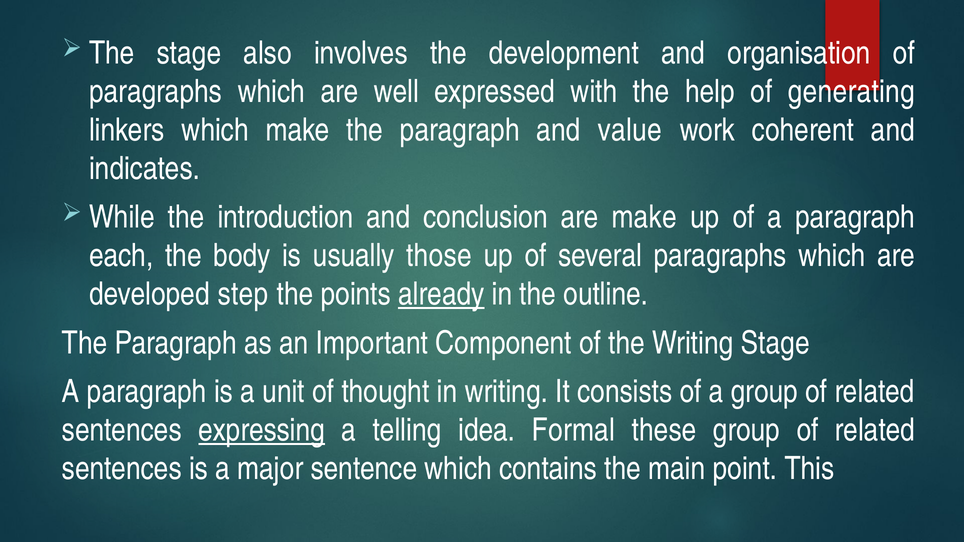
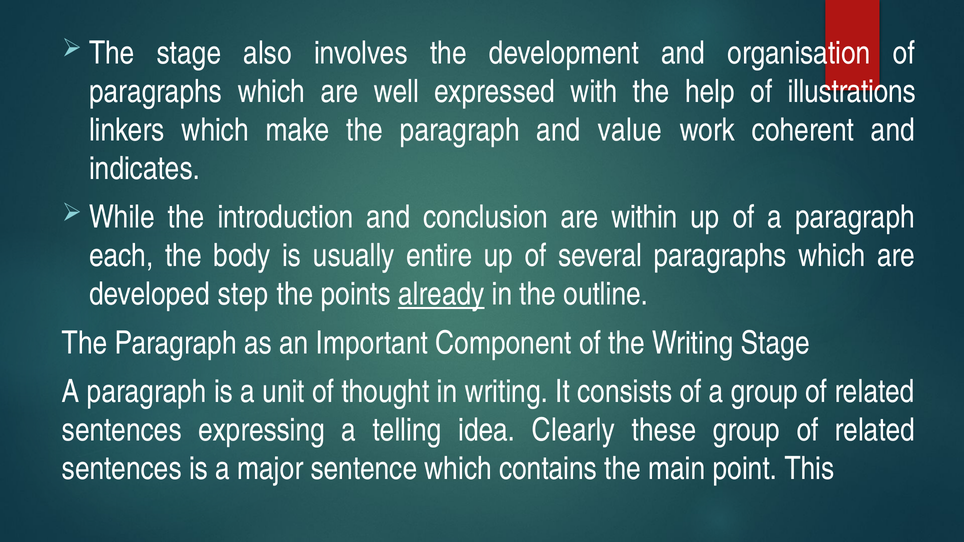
generating: generating -> illustrations
are make: make -> within
those: those -> entire
expressing underline: present -> none
Formal: Formal -> Clearly
